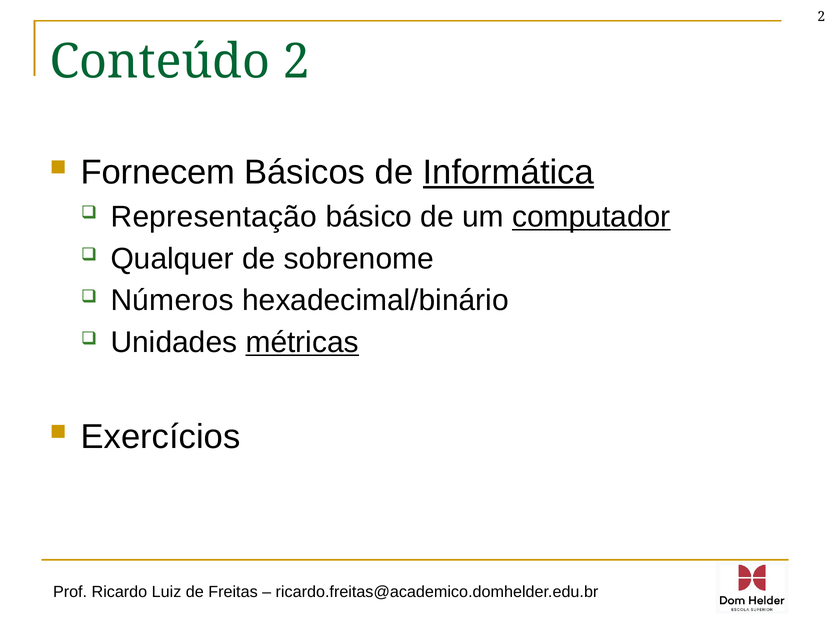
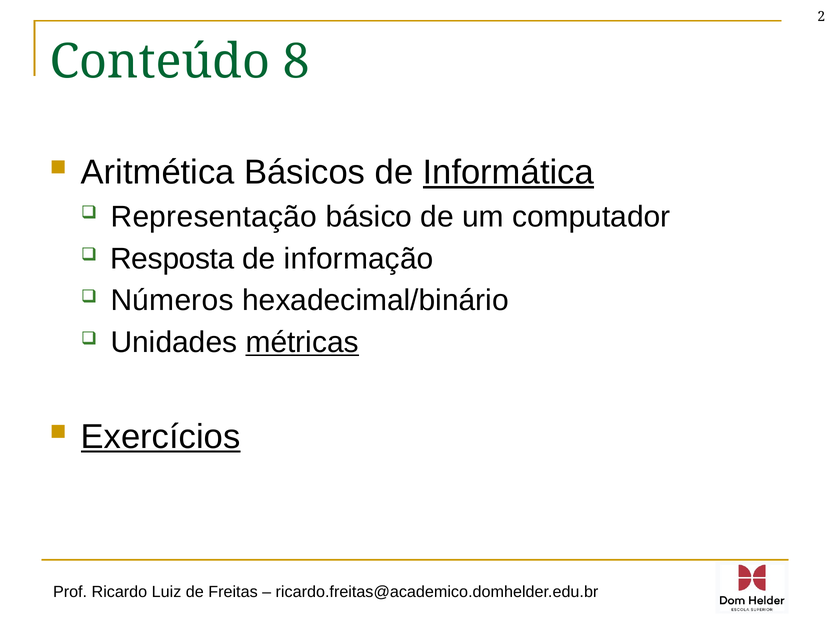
Conteúdo 2: 2 -> 8
Fornecem: Fornecem -> Aritmética
computador underline: present -> none
Qualquer: Qualquer -> Resposta
sobrenome: sobrenome -> informação
Exercícios underline: none -> present
